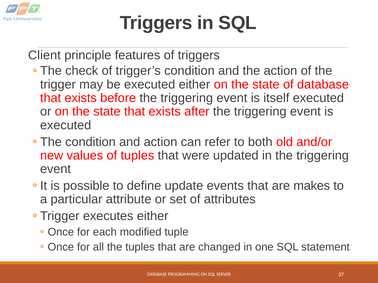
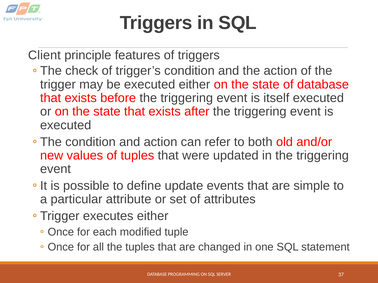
makes: makes -> simple
